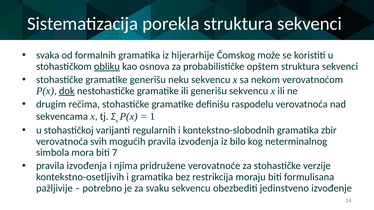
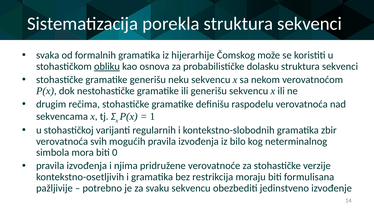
opštem: opštem -> dolasku
dok underline: present -> none
7: 7 -> 0
